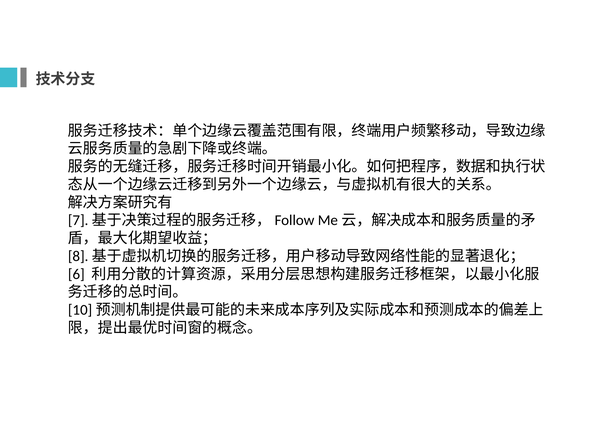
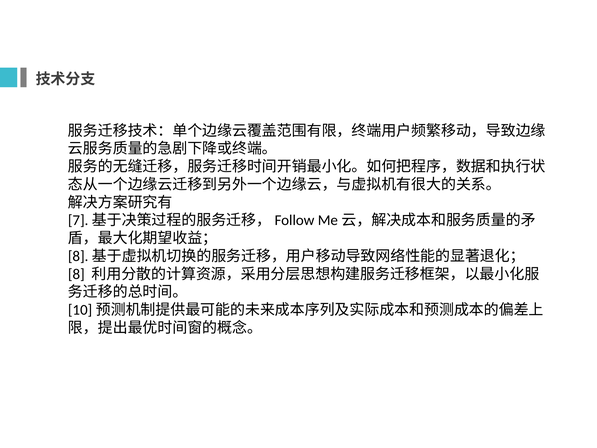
6: 6 -> 8
